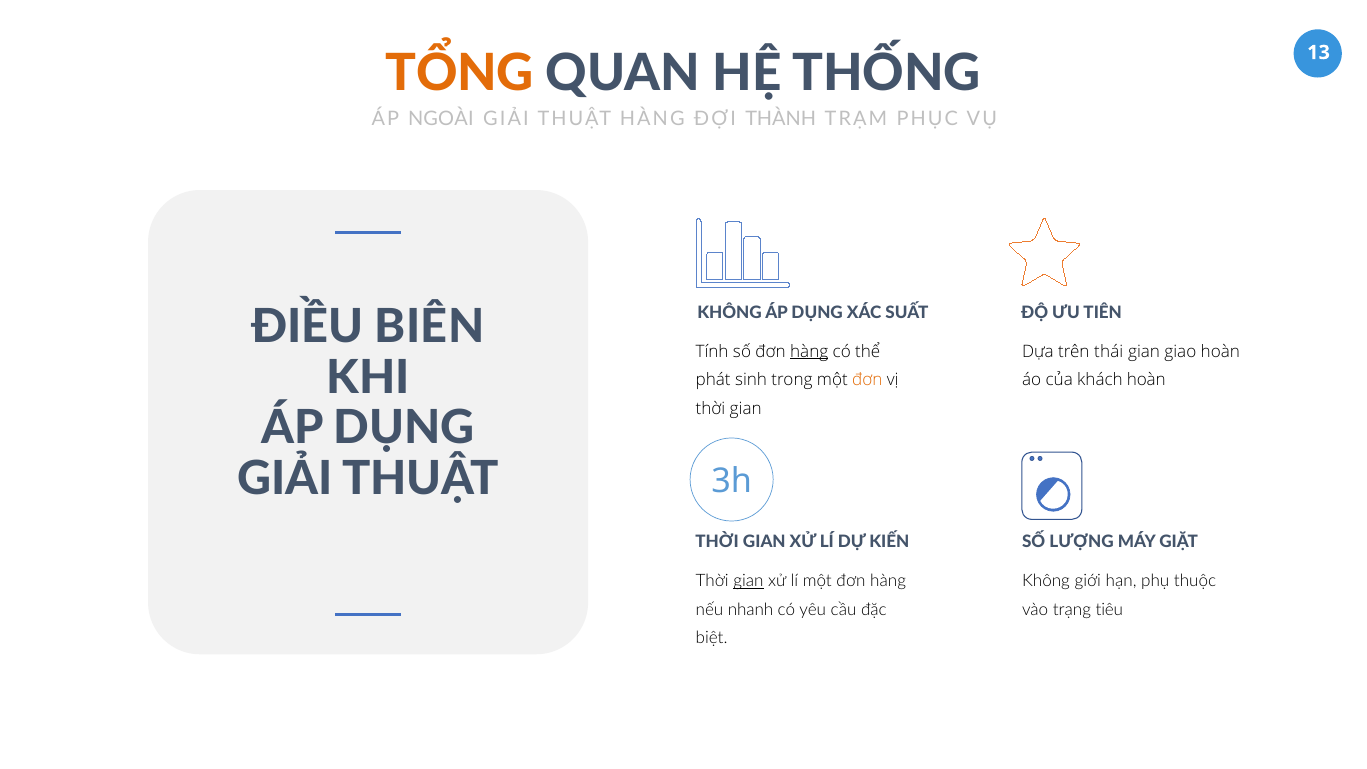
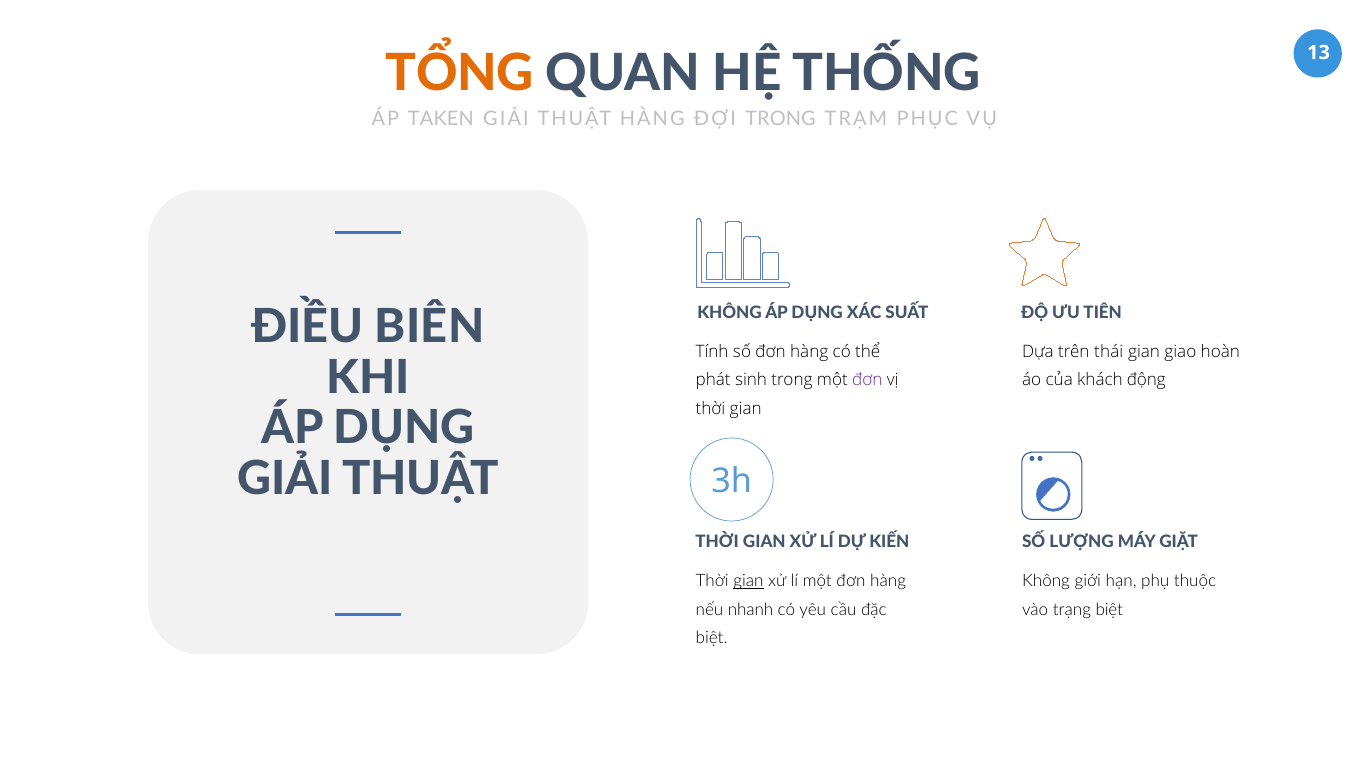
NGOÀI: NGOÀI -> TAKEN
ĐỢI THÀNH: THÀNH -> TRONG
hàng at (809, 351) underline: present -> none
khách hoàn: hoàn -> động
đơn at (867, 380) colour: orange -> purple
trạng tiêu: tiêu -> biệt
